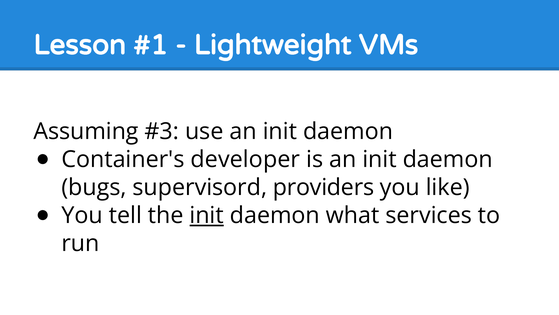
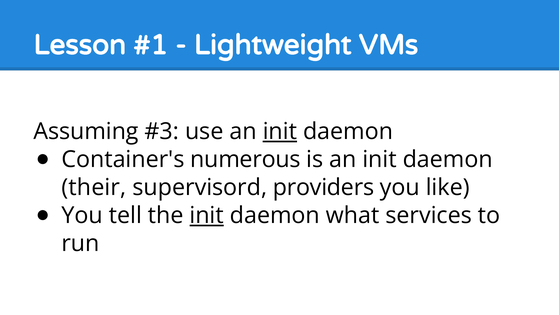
init at (280, 131) underline: none -> present
developer: developer -> numerous
bugs: bugs -> their
